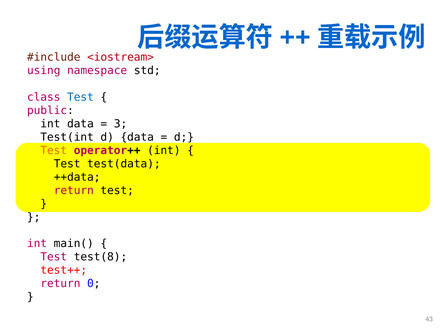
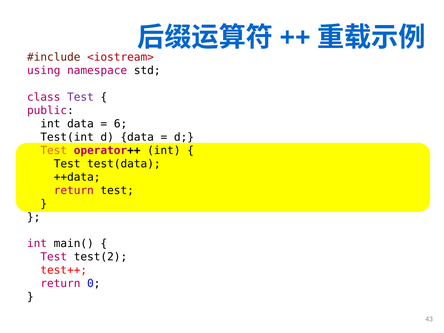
Test at (80, 97) colour: blue -> purple
3: 3 -> 6
test(8: test(8 -> test(2
